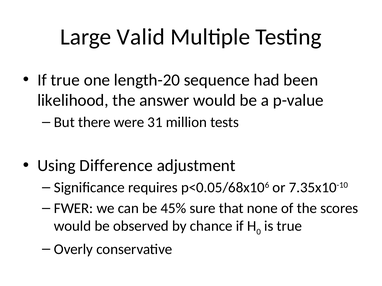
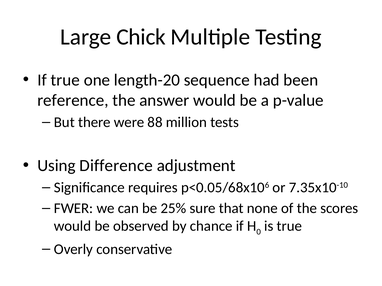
Valid: Valid -> Chick
likelihood: likelihood -> reference
31: 31 -> 88
45%: 45% -> 25%
